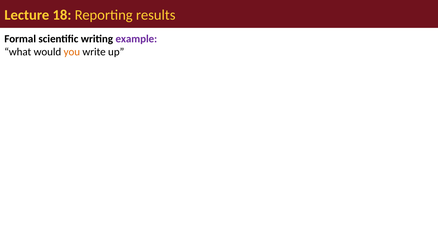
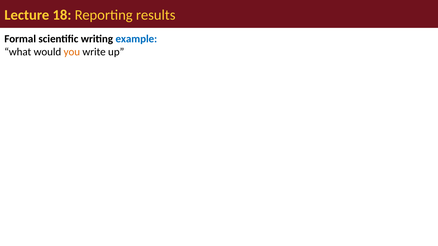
example colour: purple -> blue
